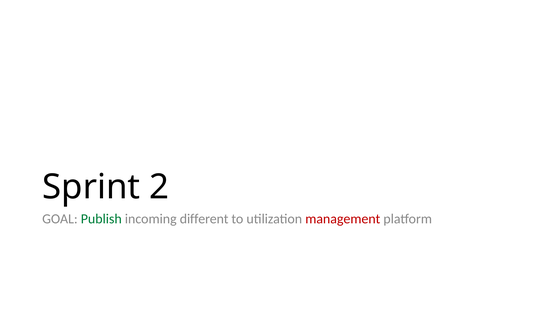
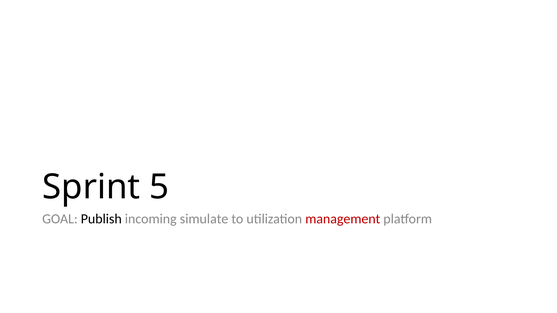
2: 2 -> 5
Publish colour: green -> black
different: different -> simulate
